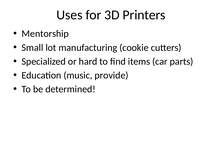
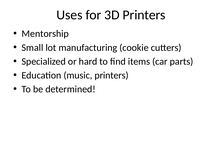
music provide: provide -> printers
